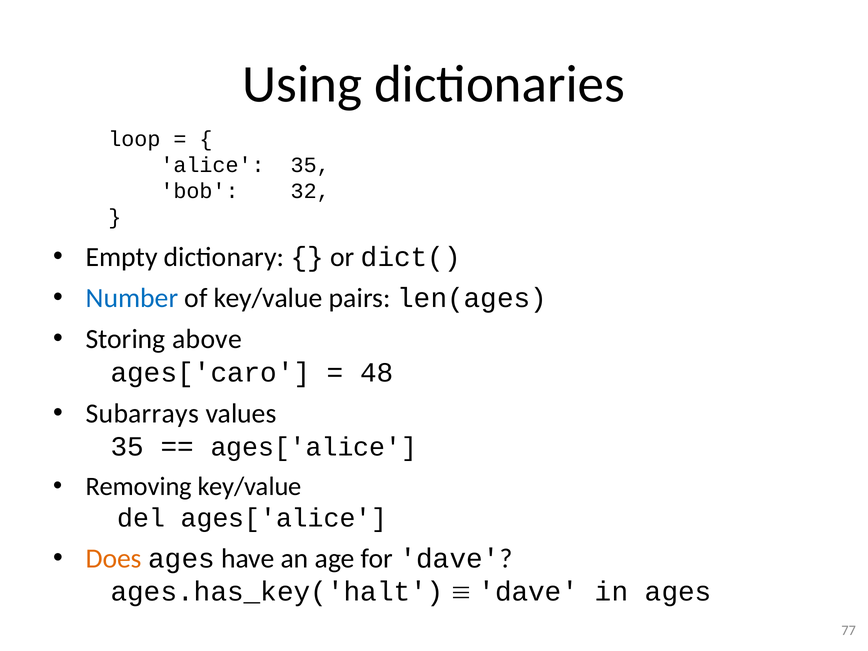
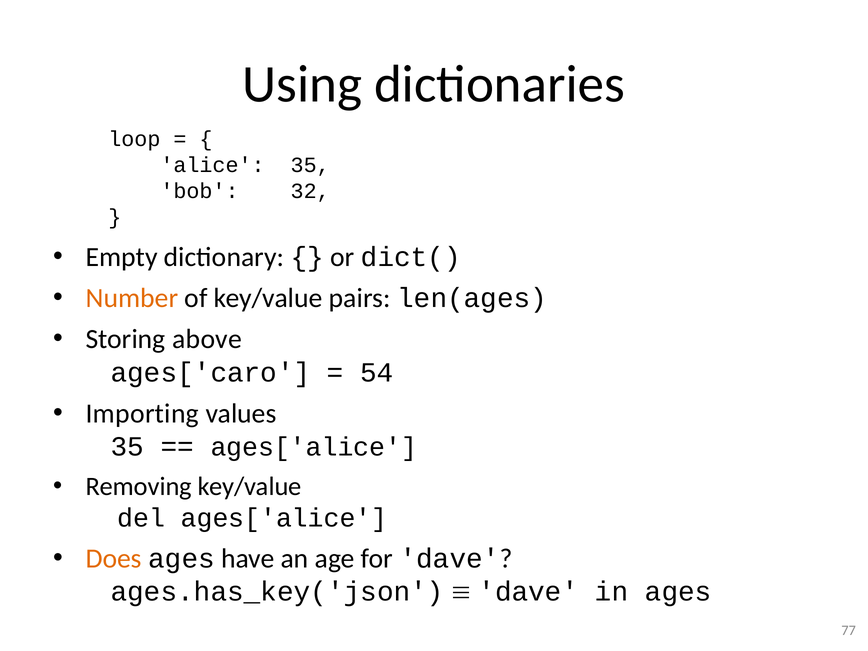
Number colour: blue -> orange
48: 48 -> 54
Subarrays: Subarrays -> Importing
ages.has_key('halt: ages.has_key('halt -> ages.has_key('json
